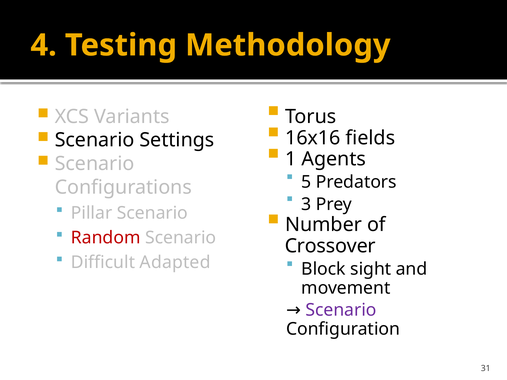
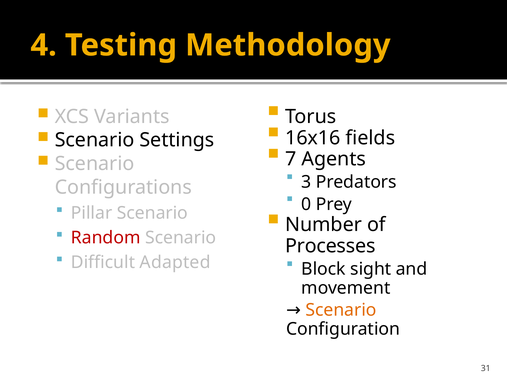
1: 1 -> 7
5: 5 -> 3
3: 3 -> 0
Crossover: Crossover -> Processes
Scenario at (341, 310) colour: purple -> orange
